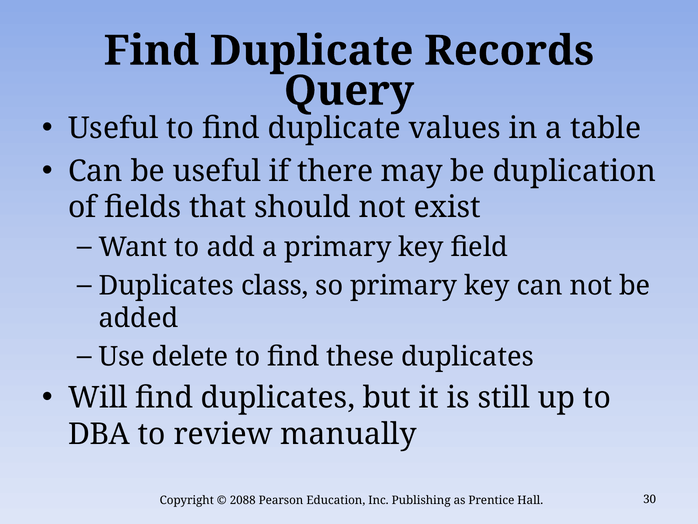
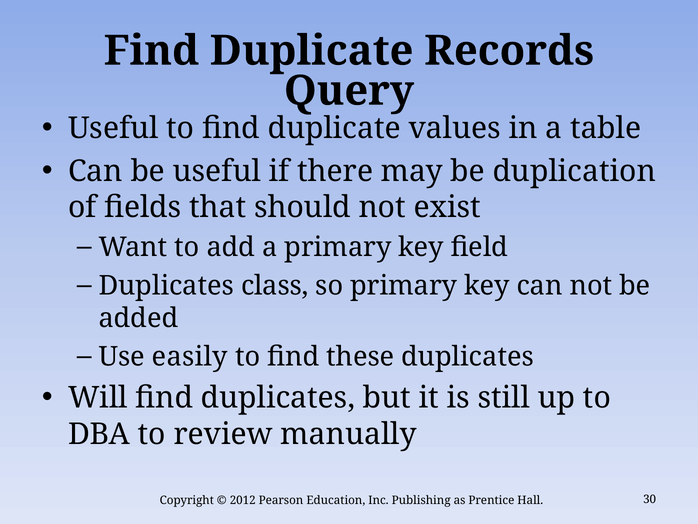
delete: delete -> easily
2088: 2088 -> 2012
